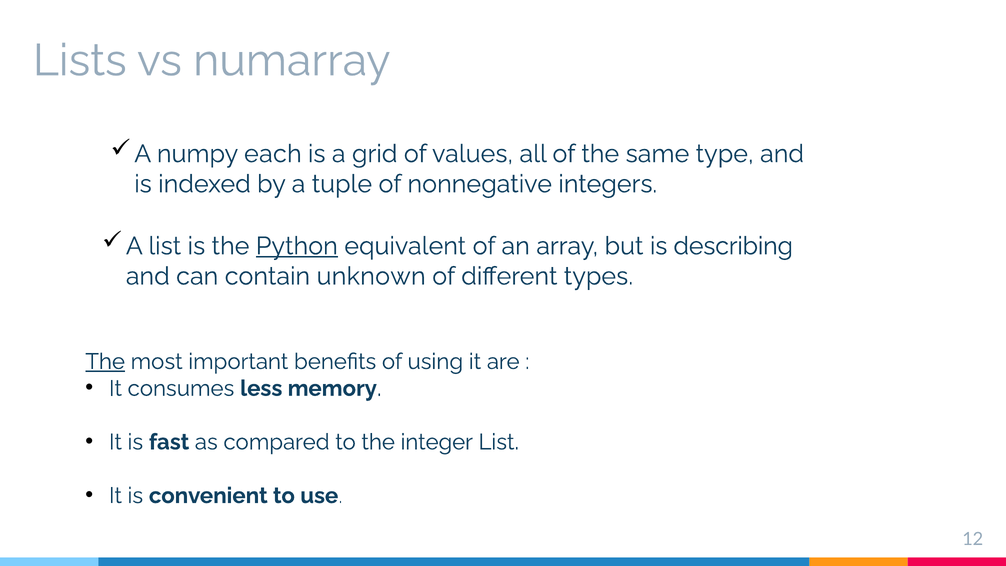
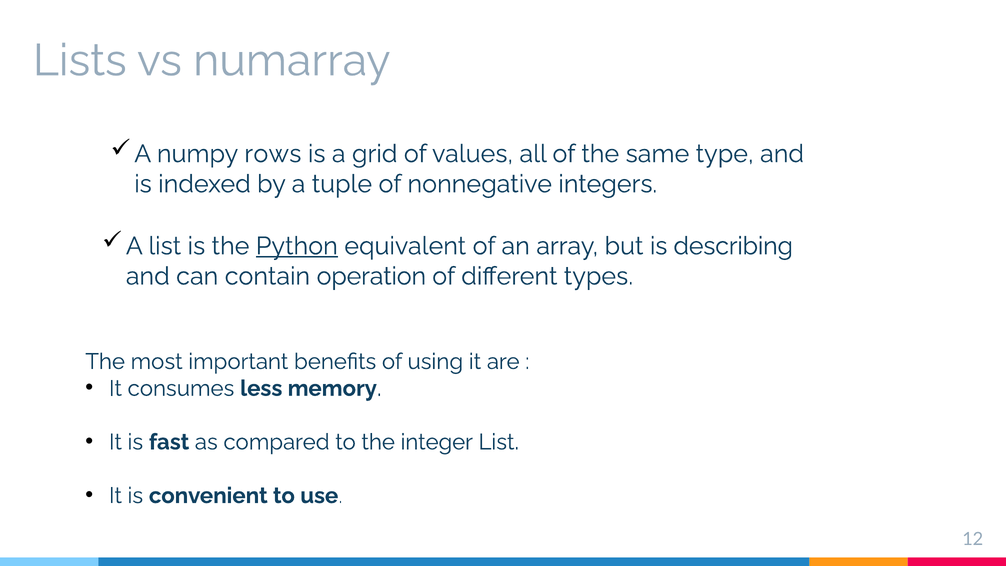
each: each -> rows
unknown: unknown -> operation
The at (105, 362) underline: present -> none
